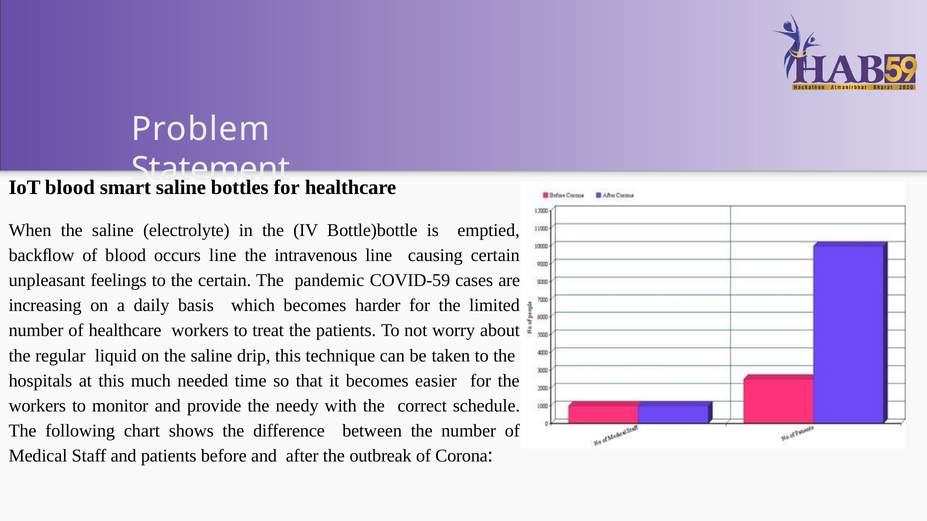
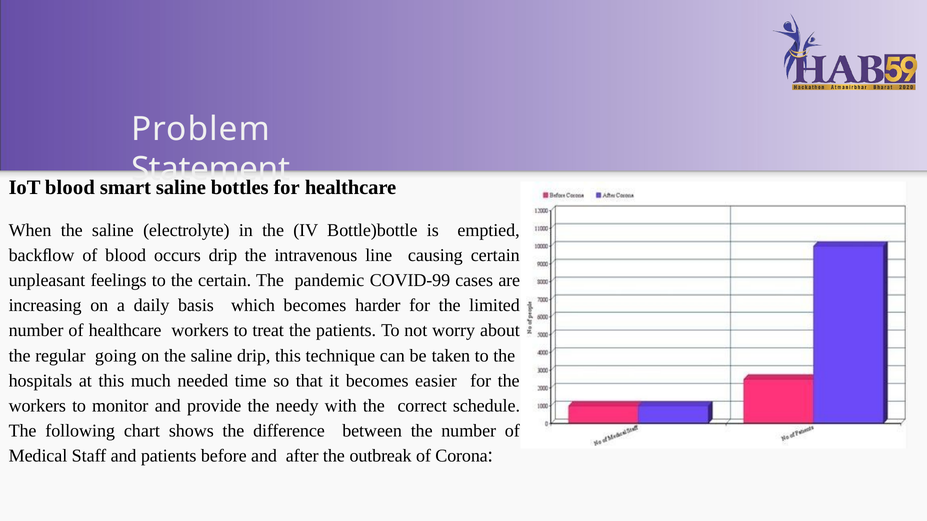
occurs line: line -> drip
COVID-59: COVID-59 -> COVID-99
liquid: liquid -> going
